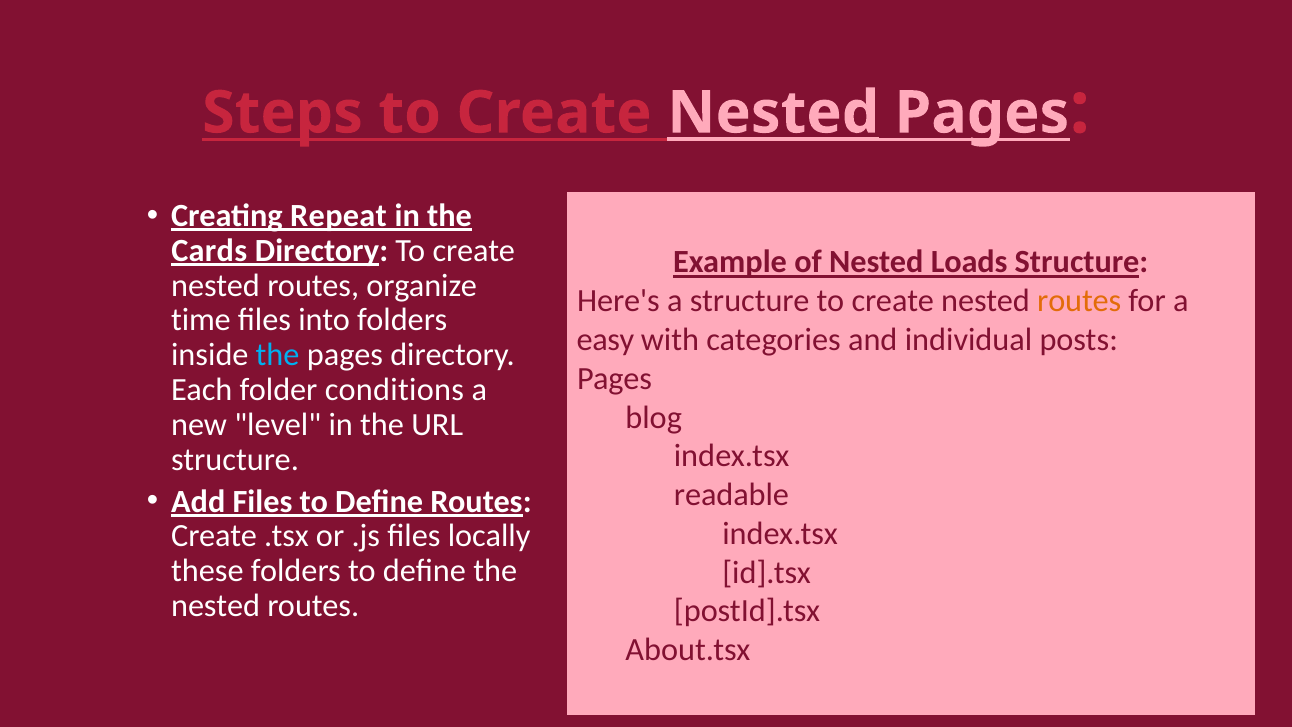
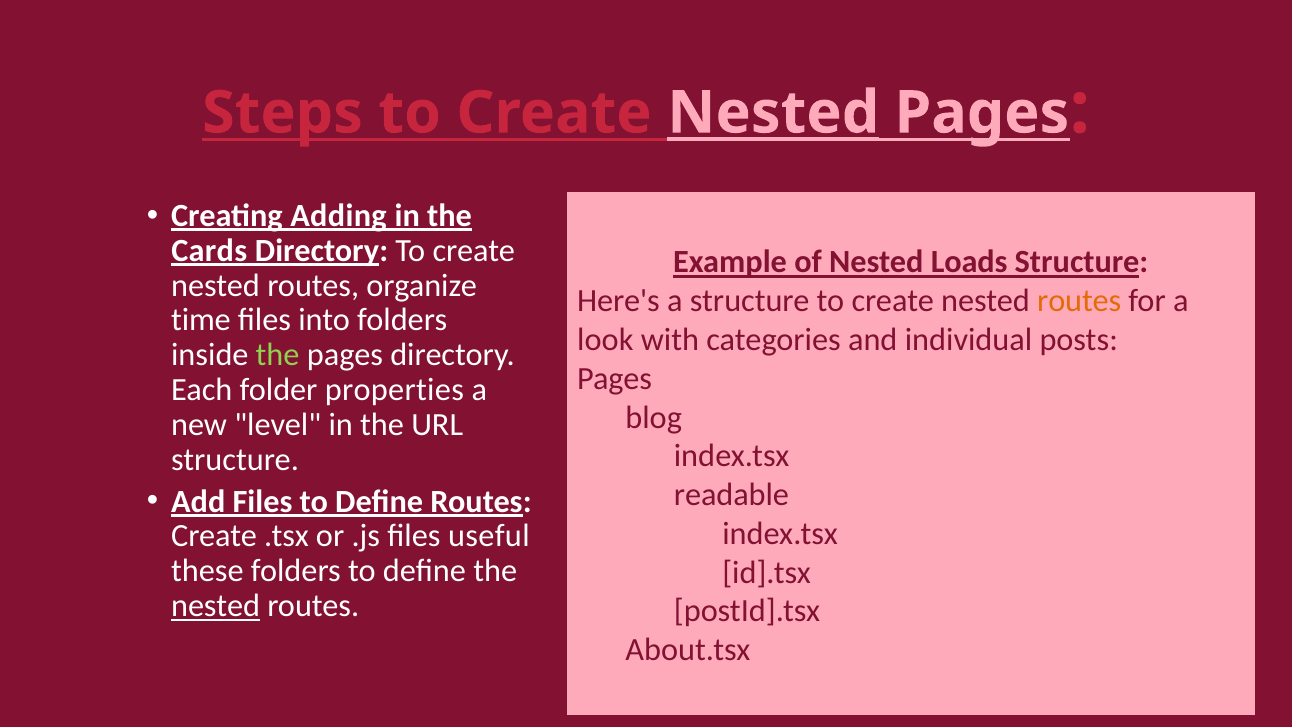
Repeat: Repeat -> Adding
easy: easy -> look
the at (278, 355) colour: light blue -> light green
conditions: conditions -> properties
locally: locally -> useful
nested at (216, 606) underline: none -> present
